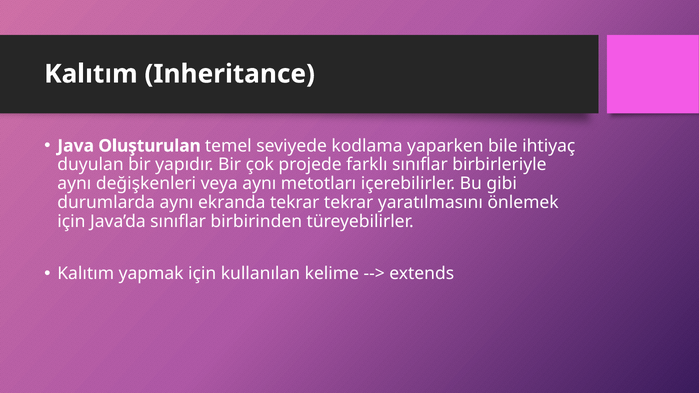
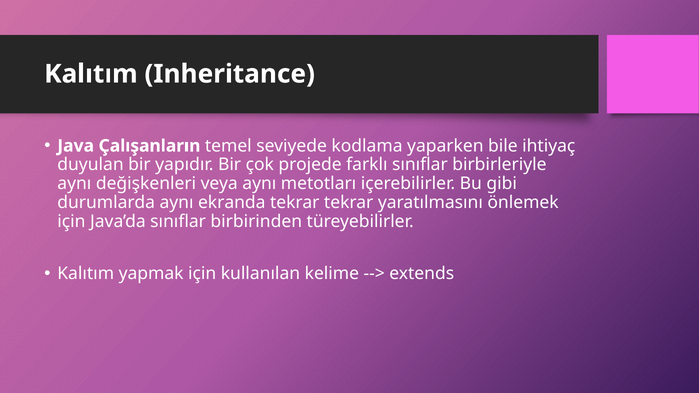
Oluşturulan: Oluşturulan -> Çalışanların
